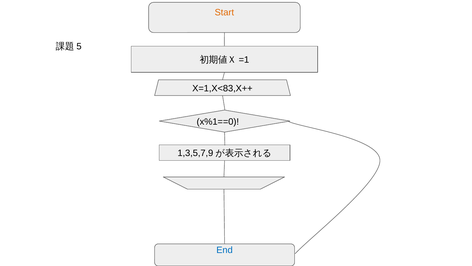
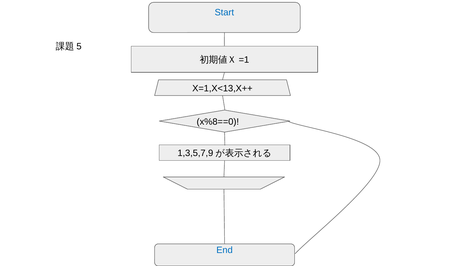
Start colour: orange -> blue
X=1,X<83,X++: X=1,X<83,X++ -> X=1,X<13,X++
x%1==0: x%1==0 -> x%8==0
